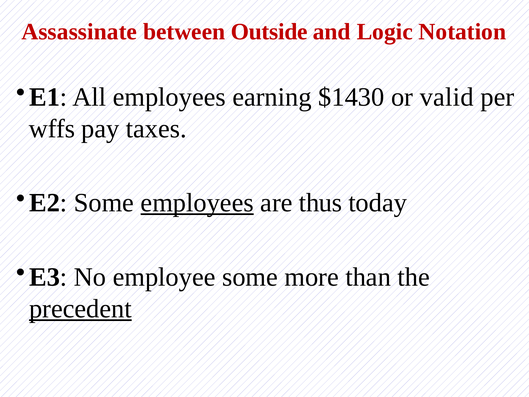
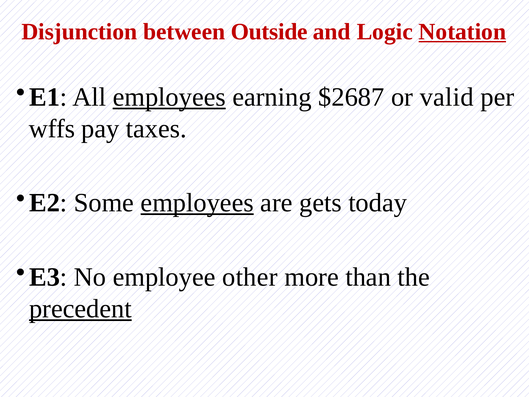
Assassinate: Assassinate -> Disjunction
Notation underline: none -> present
employees at (169, 97) underline: none -> present
$1430: $1430 -> $2687
thus: thus -> gets
employee some: some -> other
